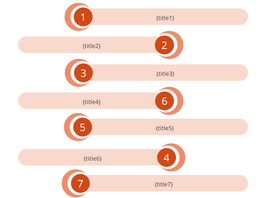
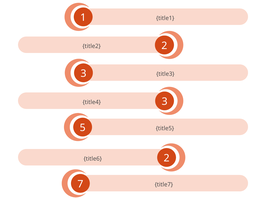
title4 6: 6 -> 3
title6 4: 4 -> 2
